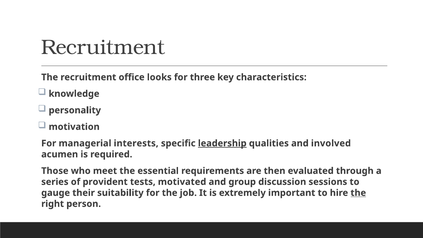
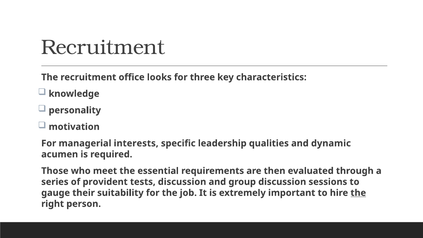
leadership underline: present -> none
involved: involved -> dynamic
tests motivated: motivated -> discussion
